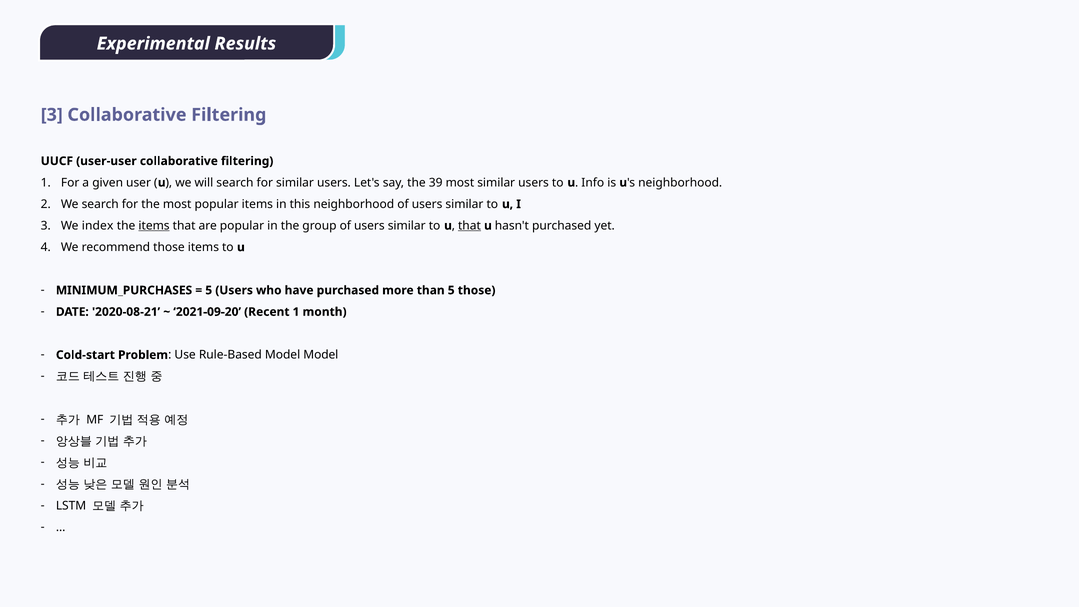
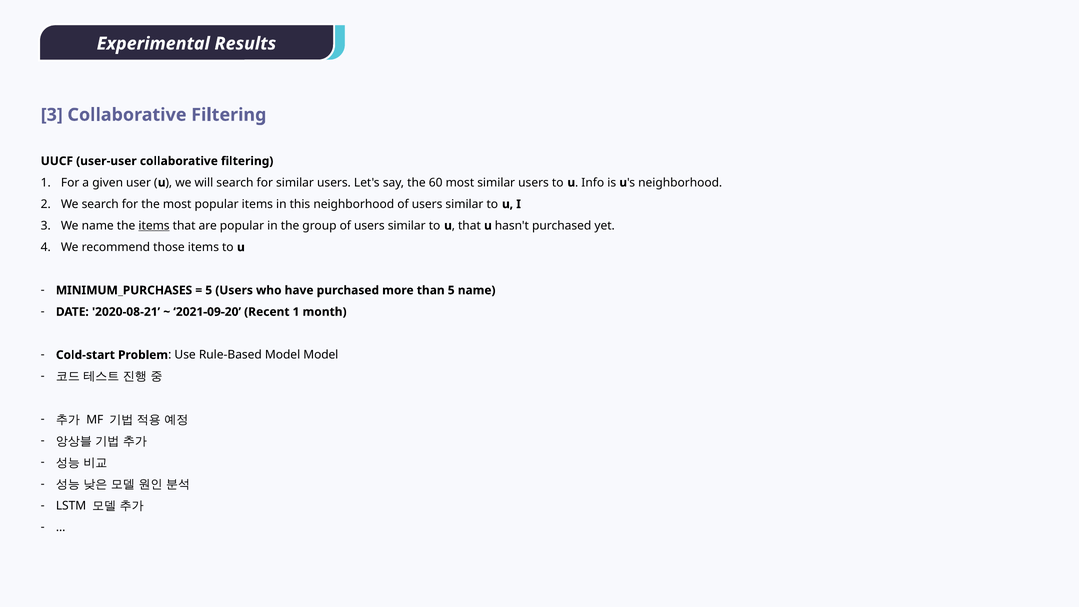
39: 39 -> 60
We index: index -> name
that at (469, 226) underline: present -> none
5 those: those -> name
